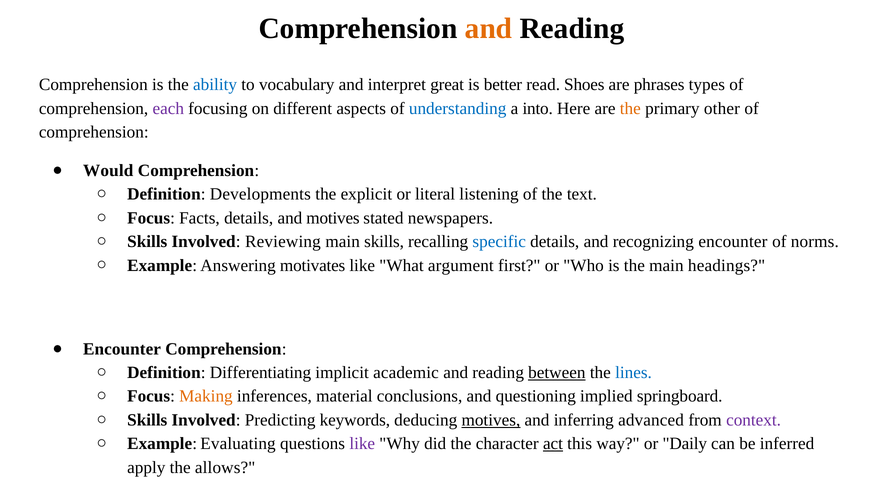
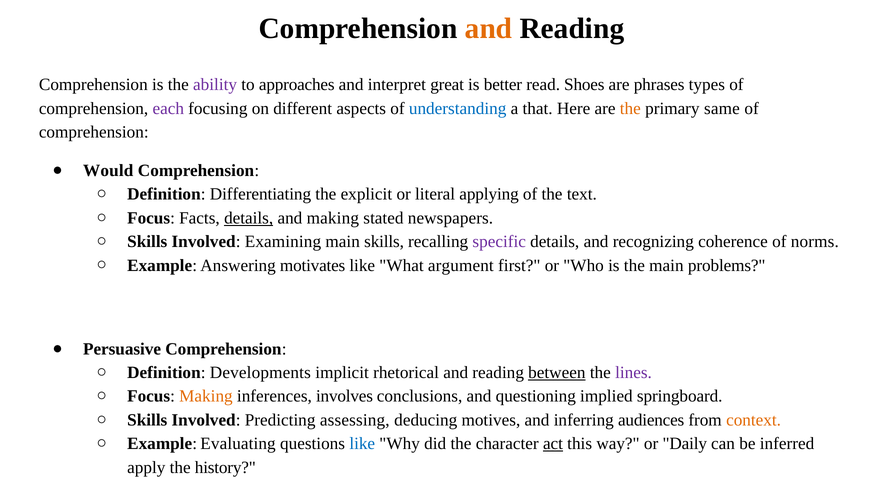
ability colour: blue -> purple
vocabulary: vocabulary -> approaches
into: into -> that
other: other -> same
Developments: Developments -> Differentiating
listening: listening -> applying
details at (249, 218) underline: none -> present
and motives: motives -> making
Reviewing: Reviewing -> Examining
specific colour: blue -> purple
recognizing encounter: encounter -> coherence
headings: headings -> problems
Encounter at (122, 349): Encounter -> Persuasive
Differentiating: Differentiating -> Developments
academic: academic -> rhetorical
lines colour: blue -> purple
material: material -> involves
keywords: keywords -> assessing
motives at (491, 420) underline: present -> none
advanced: advanced -> audiences
context colour: purple -> orange
like at (362, 443) colour: purple -> blue
allows: allows -> history
